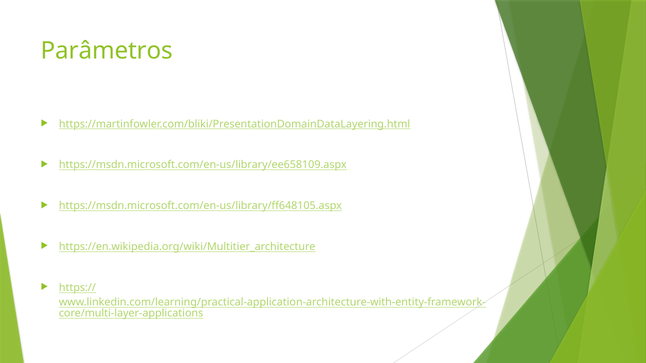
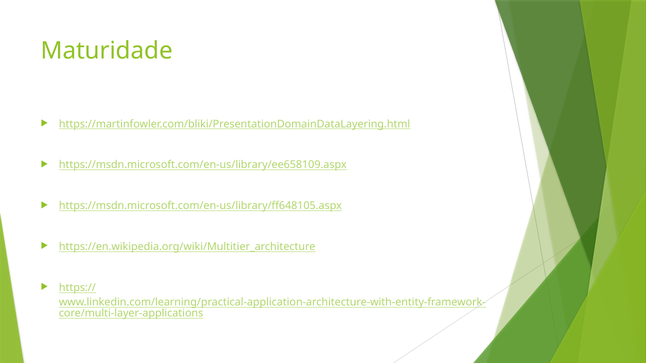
Parâmetros: Parâmetros -> Maturidade
